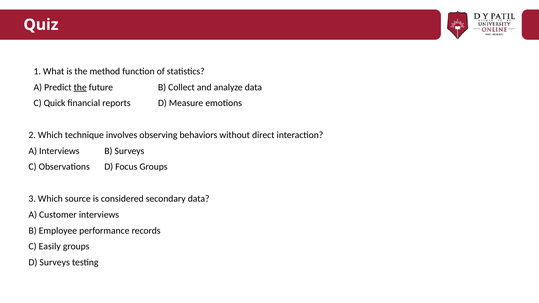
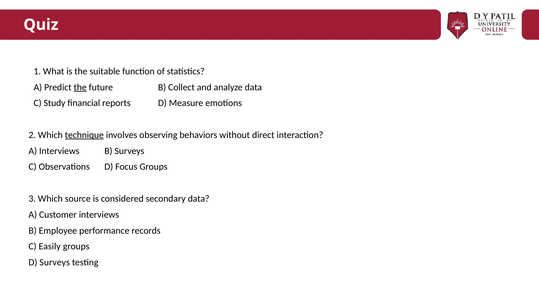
method: method -> suitable
Quick: Quick -> Study
technique underline: none -> present
